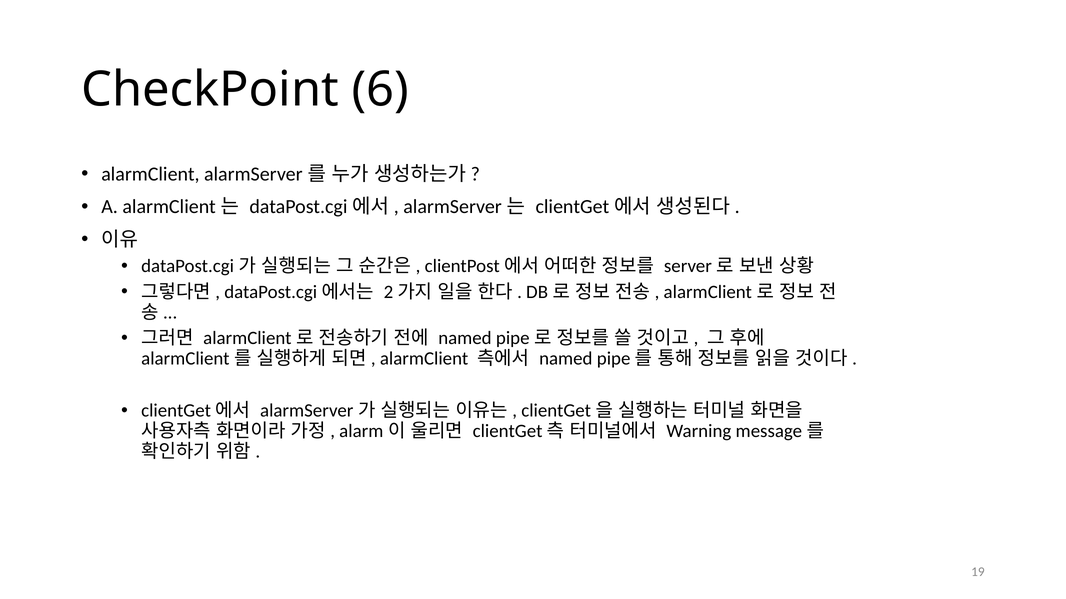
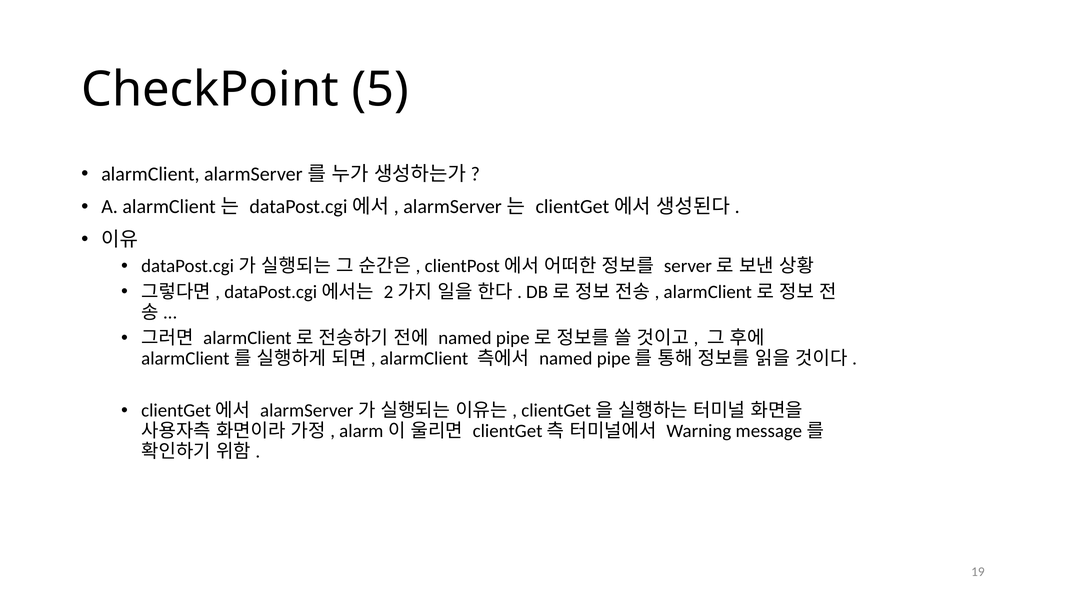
6: 6 -> 5
